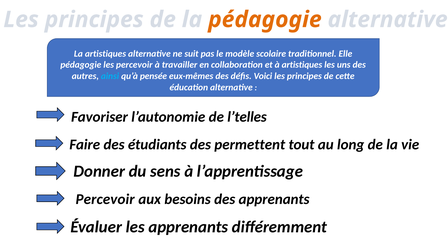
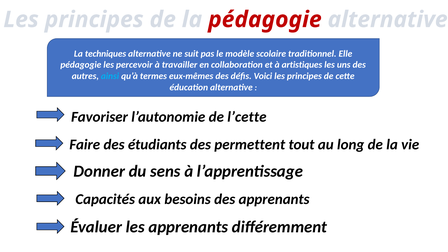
pédagogie at (265, 20) colour: orange -> red
La artistiques: artistiques -> techniques
pensée: pensée -> termes
l’telles: l’telles -> l’cette
Percevoir at (105, 199): Percevoir -> Capacités
